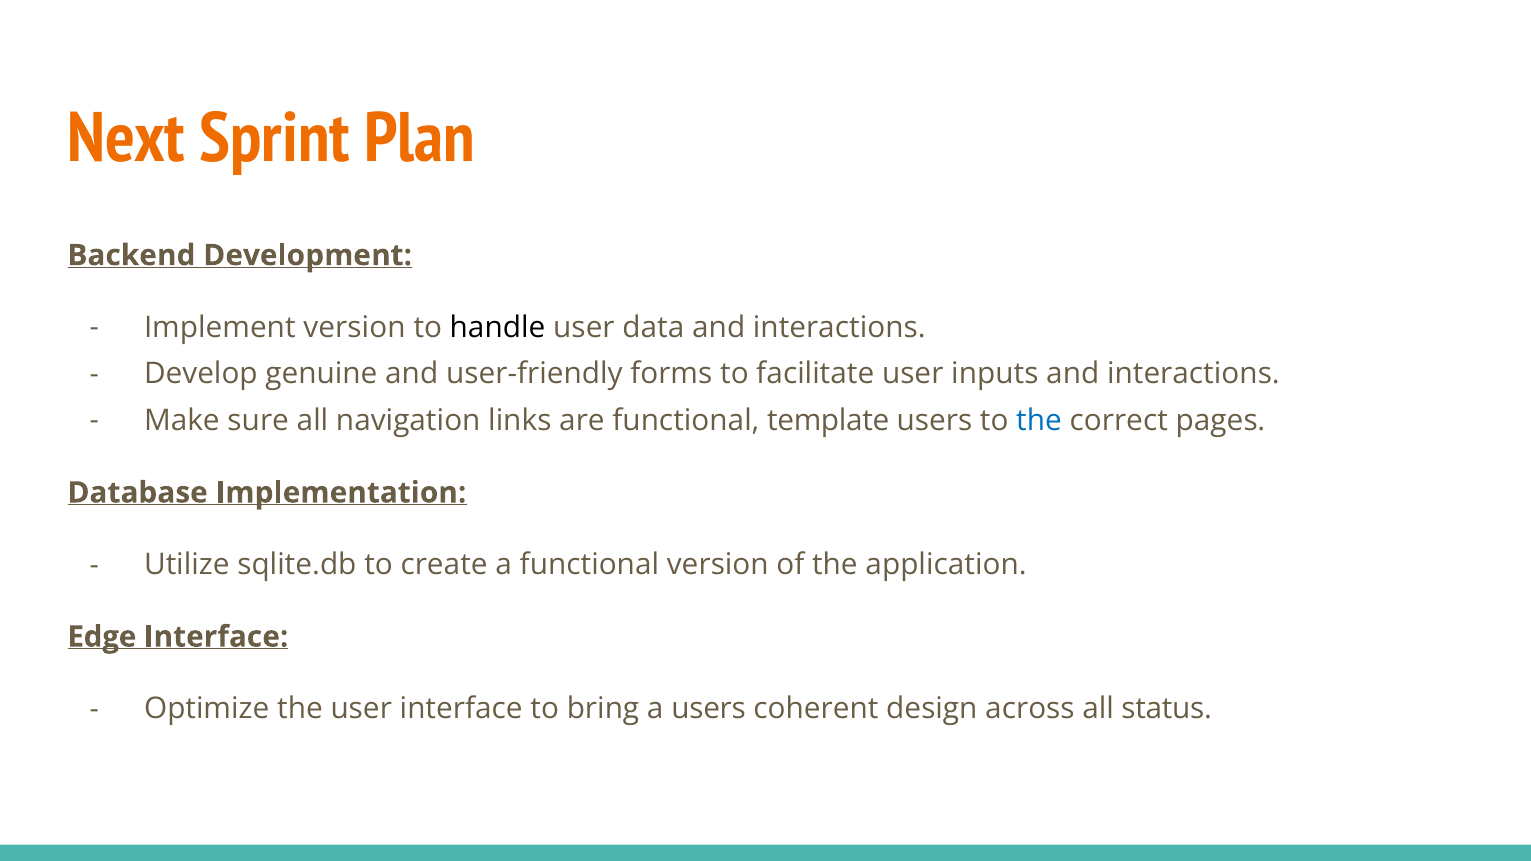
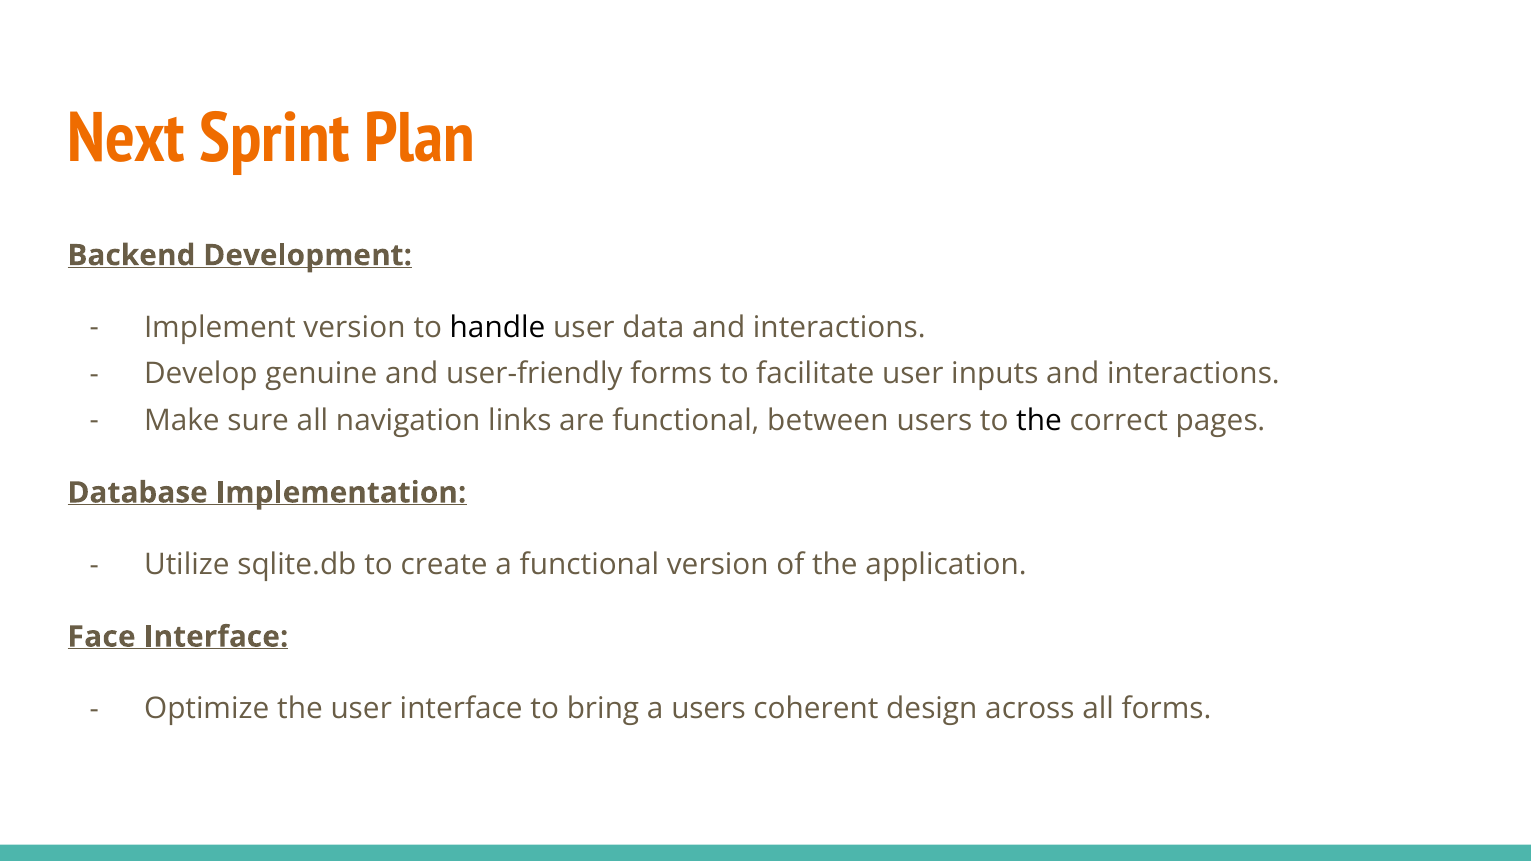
template: template -> between
the at (1039, 421) colour: blue -> black
Edge: Edge -> Face
all status: status -> forms
